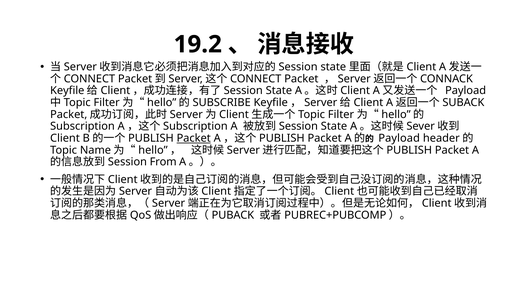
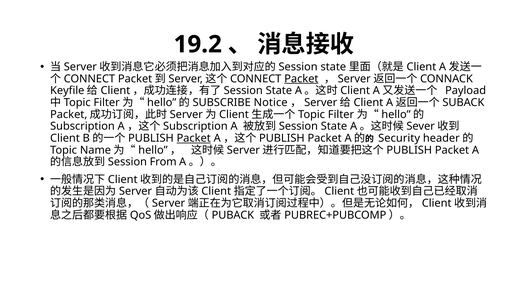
Packet at (301, 79) underline: none -> present
Keyfile at (271, 103): Keyfile -> Notice
Payload at (399, 138): Payload -> Security
